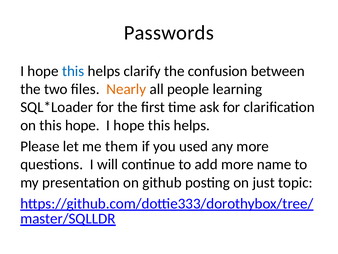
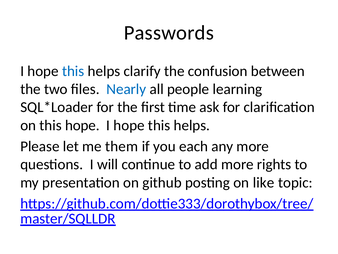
Nearly colour: orange -> blue
used: used -> each
name: name -> rights
just: just -> like
